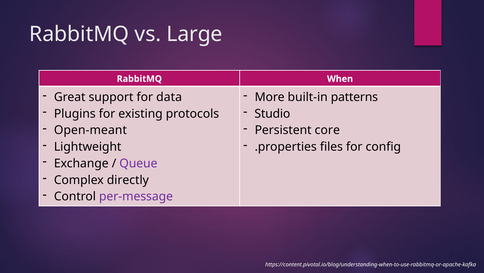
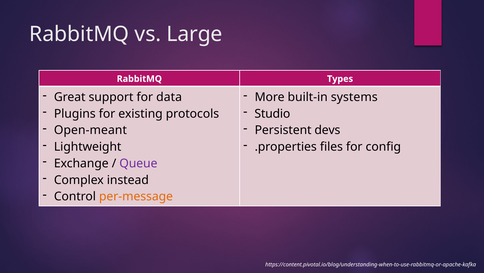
When: When -> Types
patterns: patterns -> systems
core: core -> devs
directly: directly -> instead
per-message colour: purple -> orange
